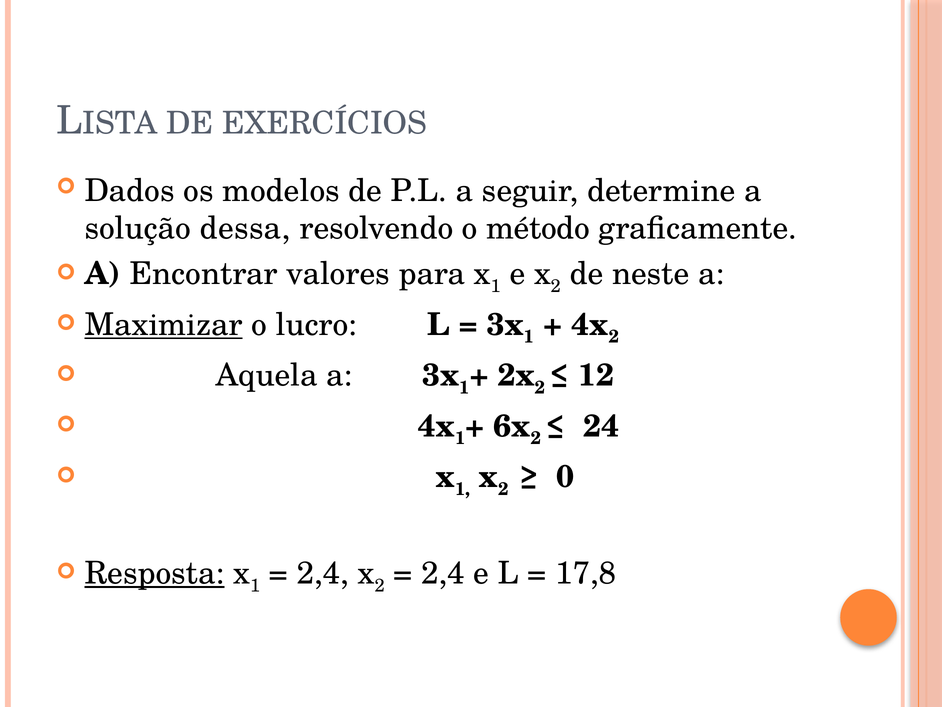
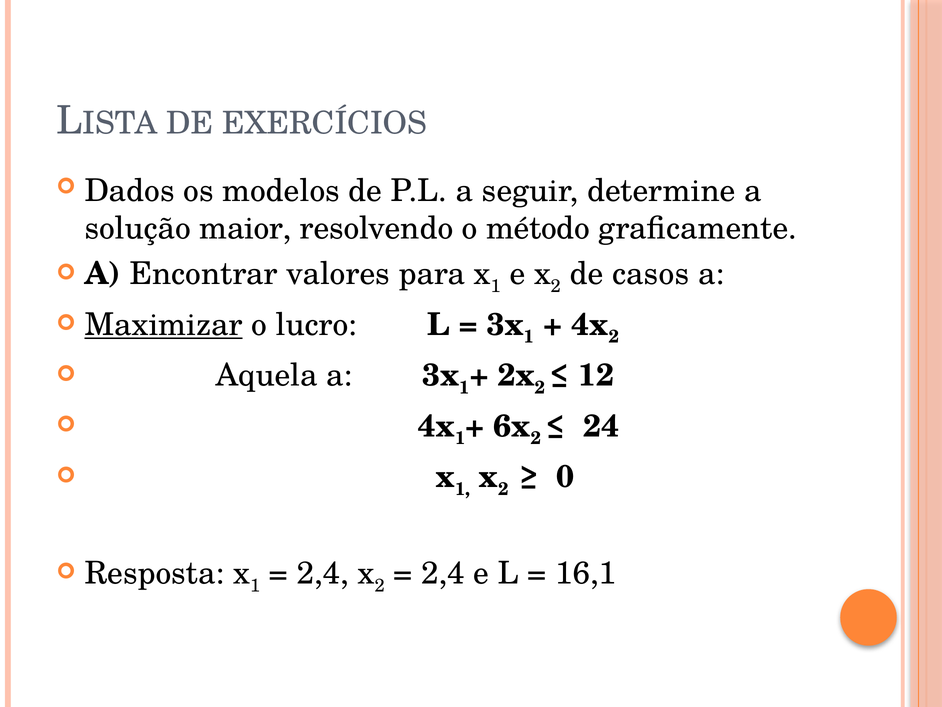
dessa: dessa -> maior
neste: neste -> casos
Resposta underline: present -> none
17,8: 17,8 -> 16,1
